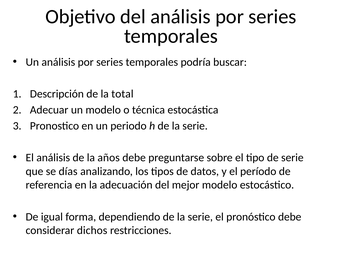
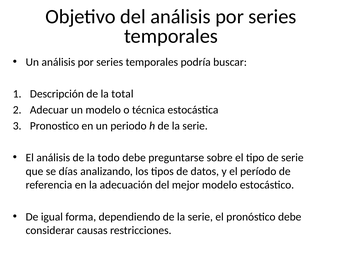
años: años -> todo
dichos: dichos -> causas
